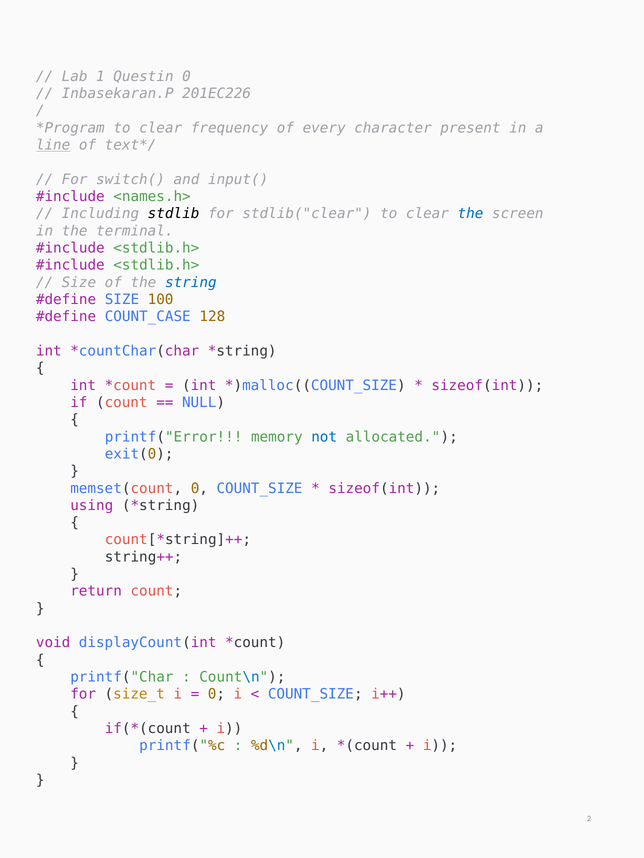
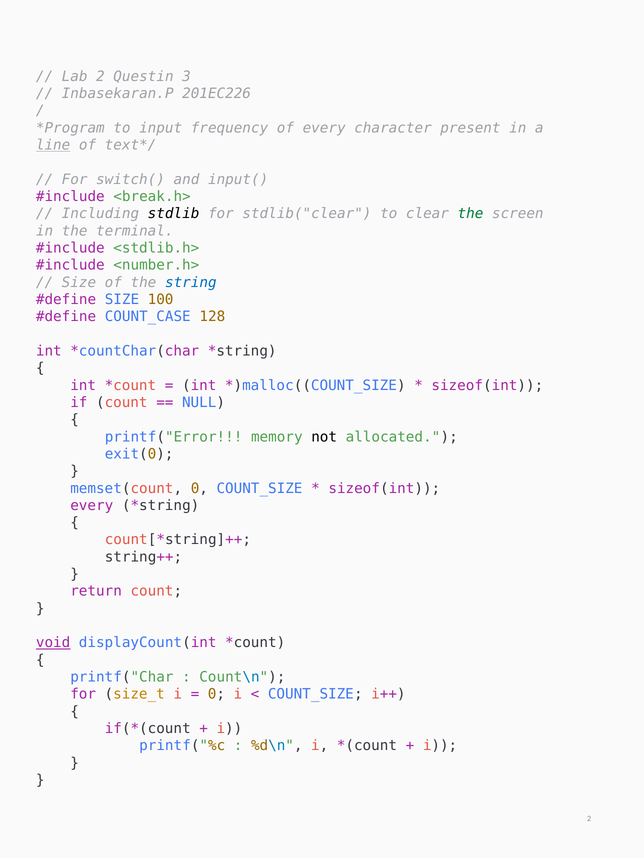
Lab 1: 1 -> 2
Questin 0: 0 -> 3
clear at (161, 128): clear -> input
<names.h>: <names.h> -> <break.h>
the at (470, 214) colour: blue -> green
<stdlib.h> at (156, 265): <stdlib.h> -> <number.h>
not colour: blue -> black
using at (92, 506): using -> every
void underline: none -> present
